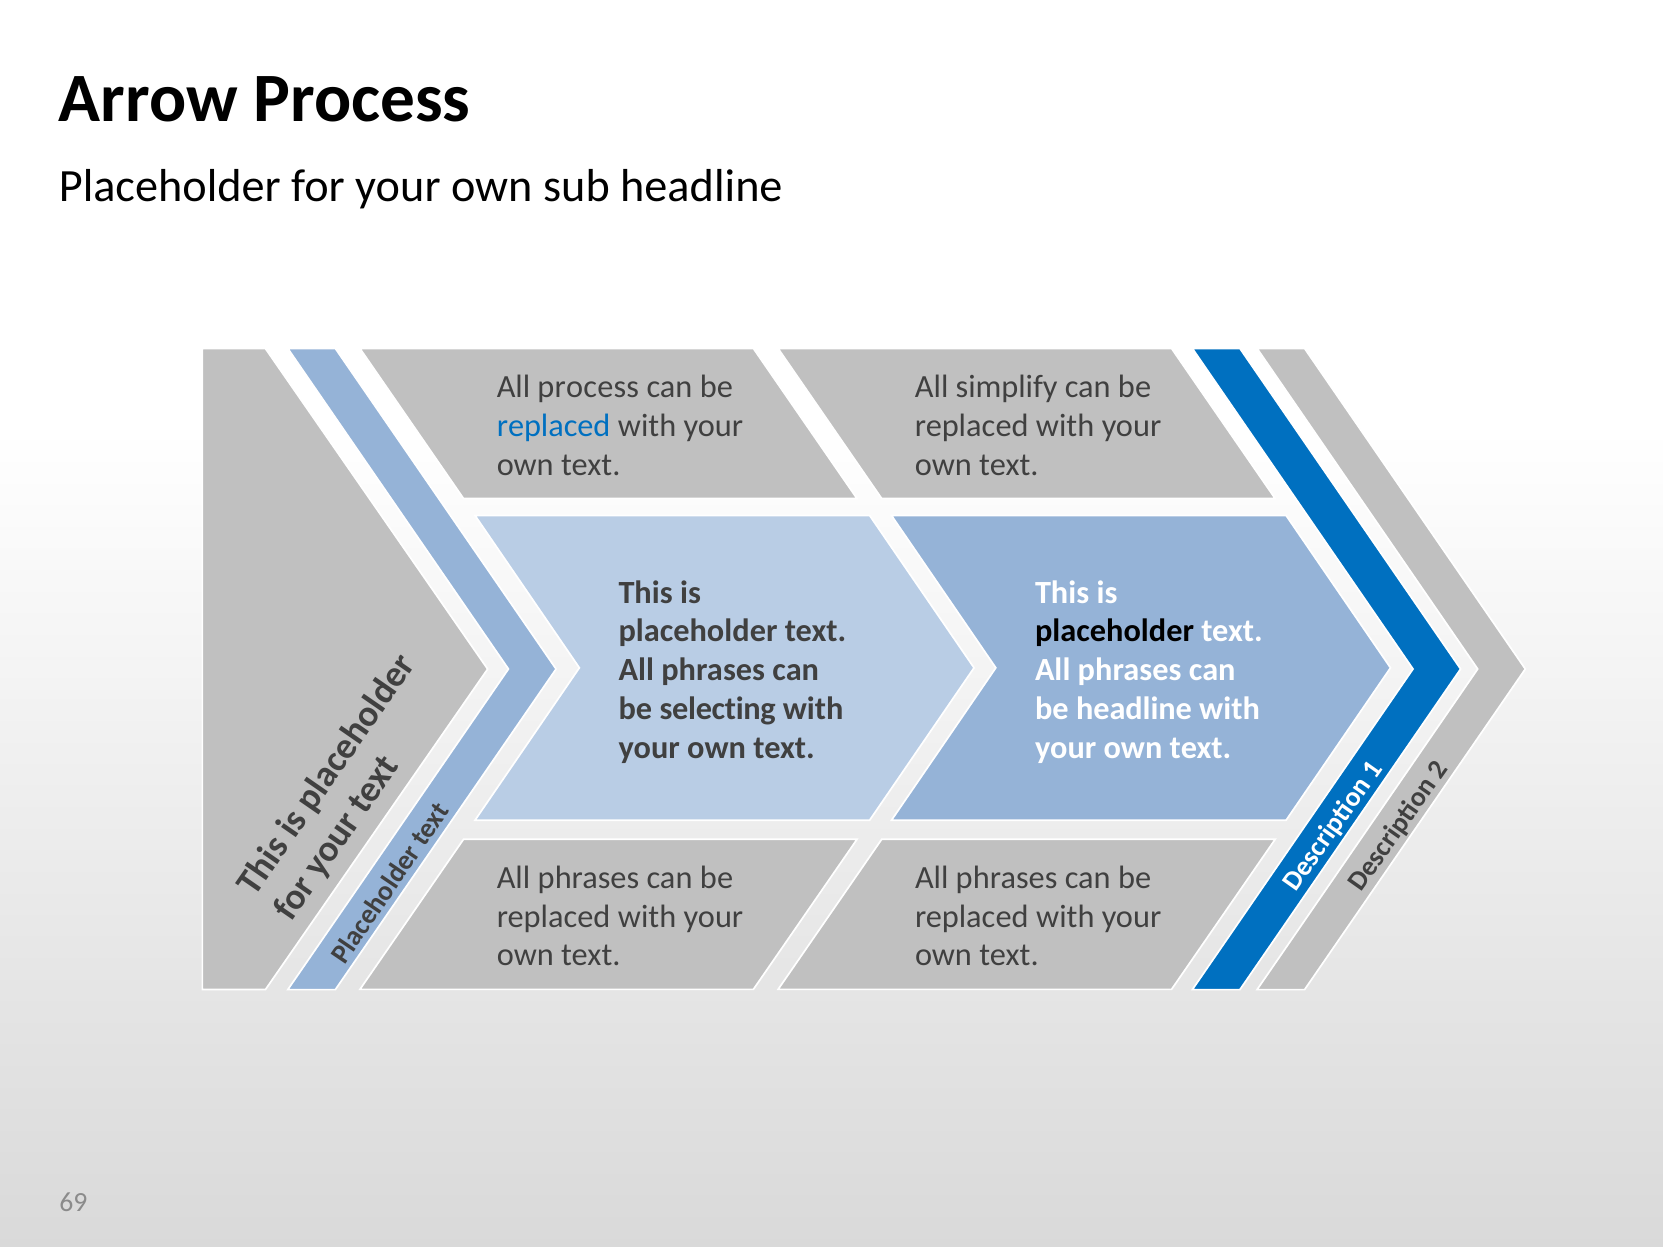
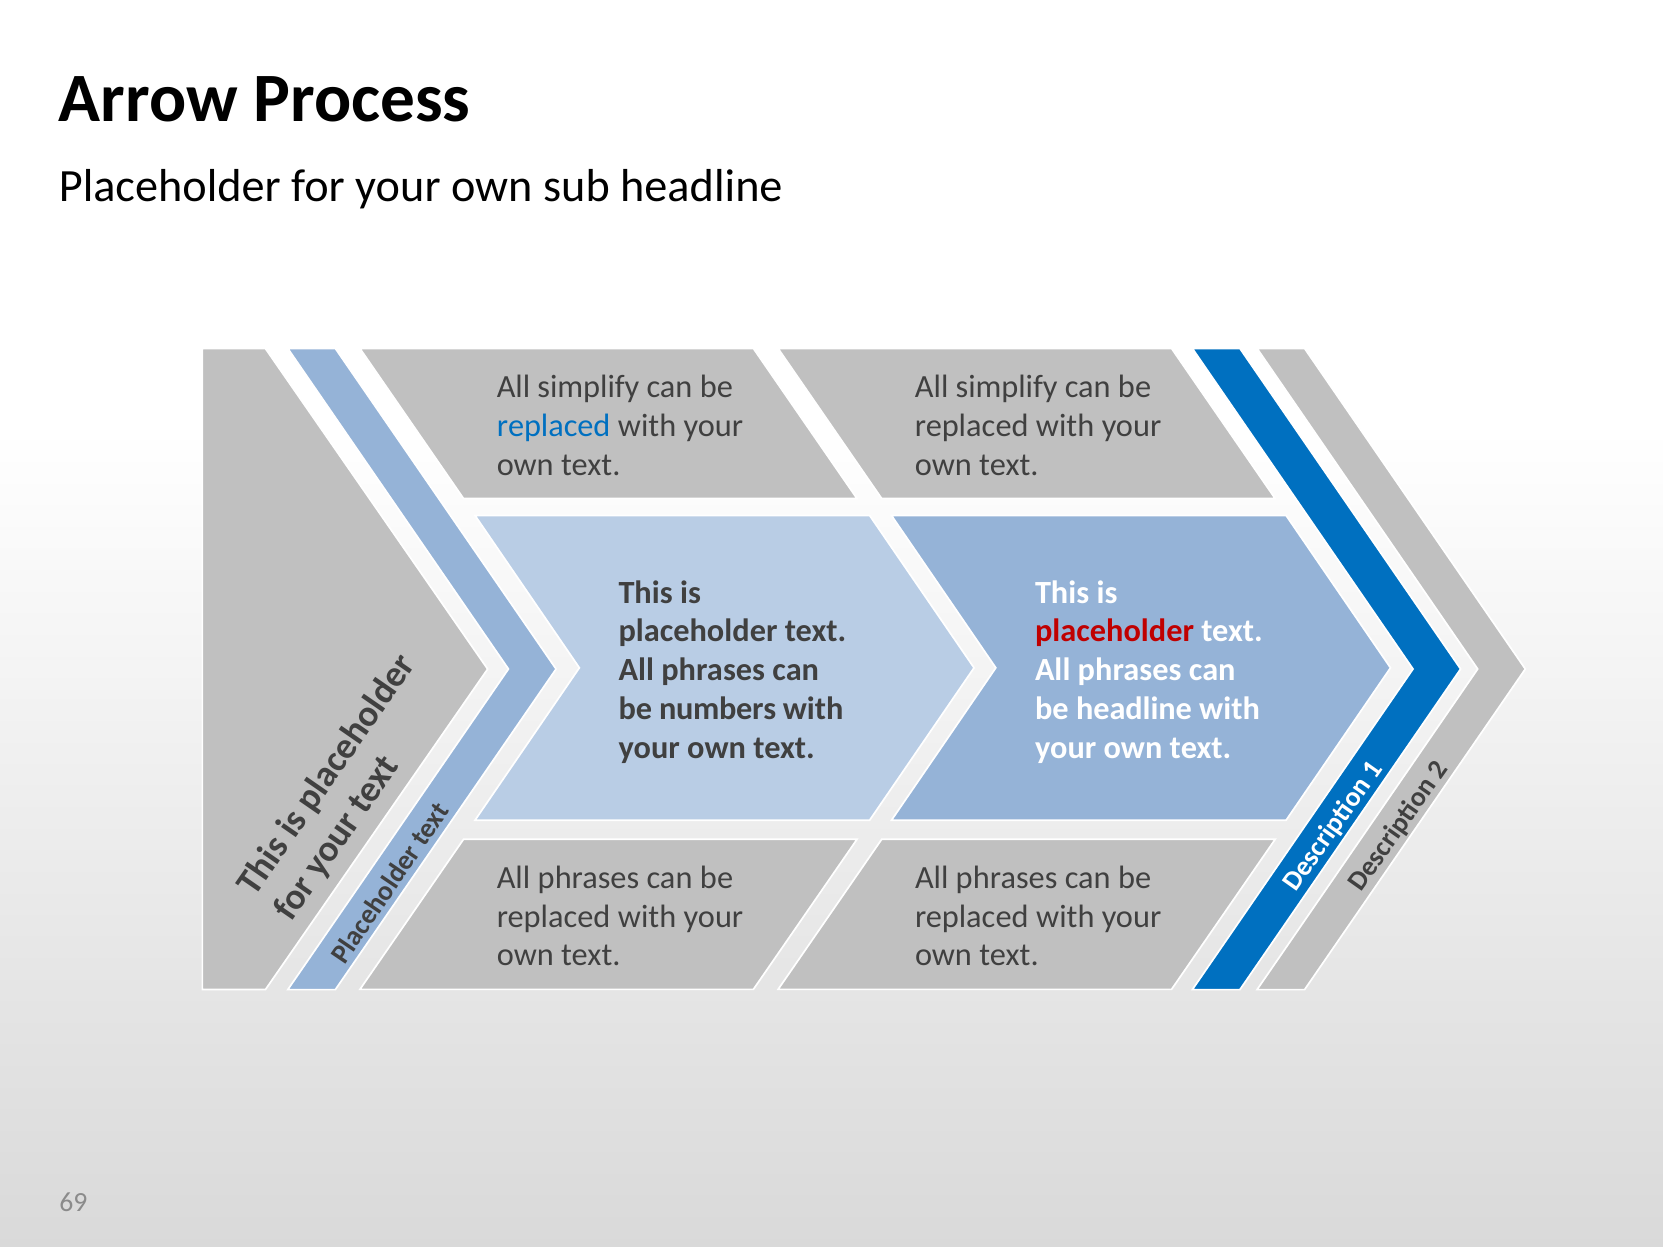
process at (588, 387): process -> simplify
placeholder at (1115, 631) colour: black -> red
selecting: selecting -> numbers
